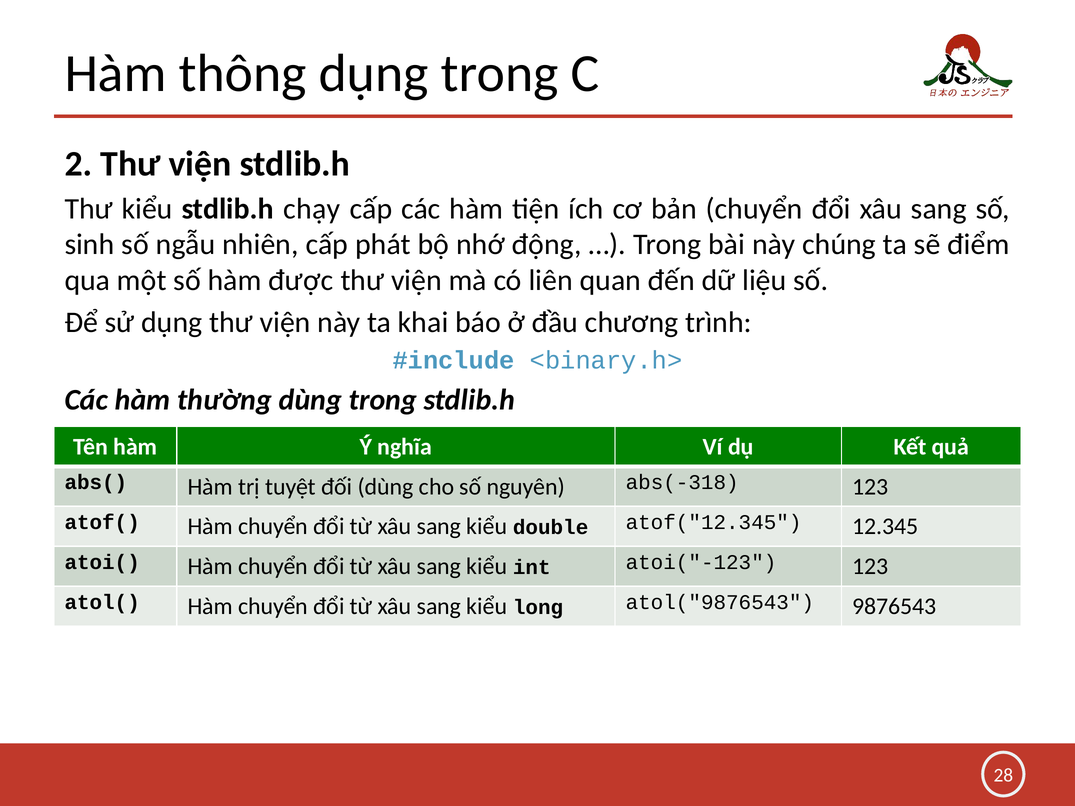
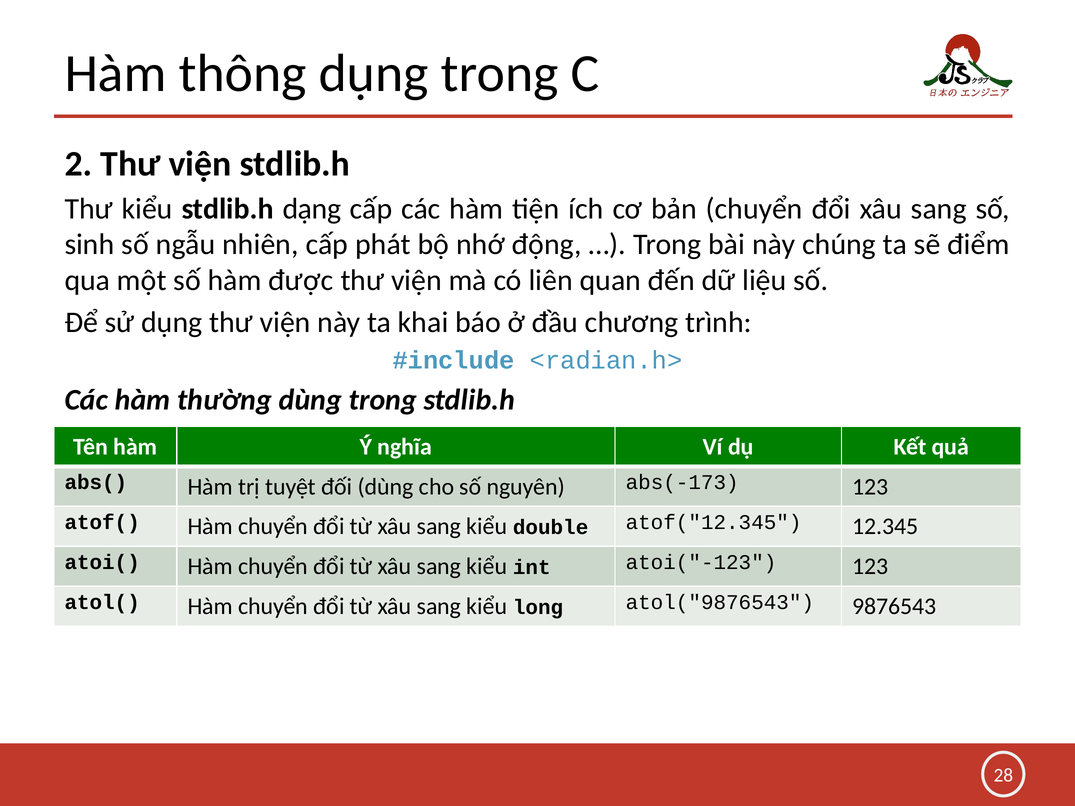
chạy: chạy -> dạng
<binary.h>: <binary.h> -> <radian.h>
abs(-318: abs(-318 -> abs(-173
